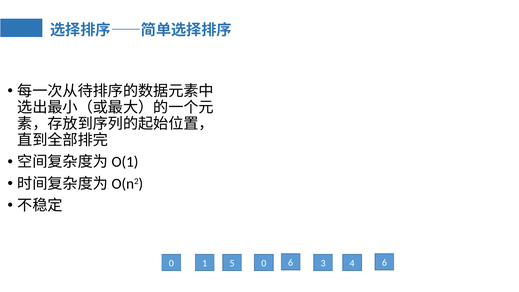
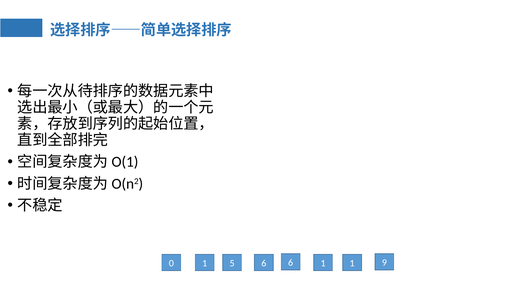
6 4: 4 -> 1
5 0: 0 -> 6
0 3: 3 -> 1
1 6: 6 -> 9
